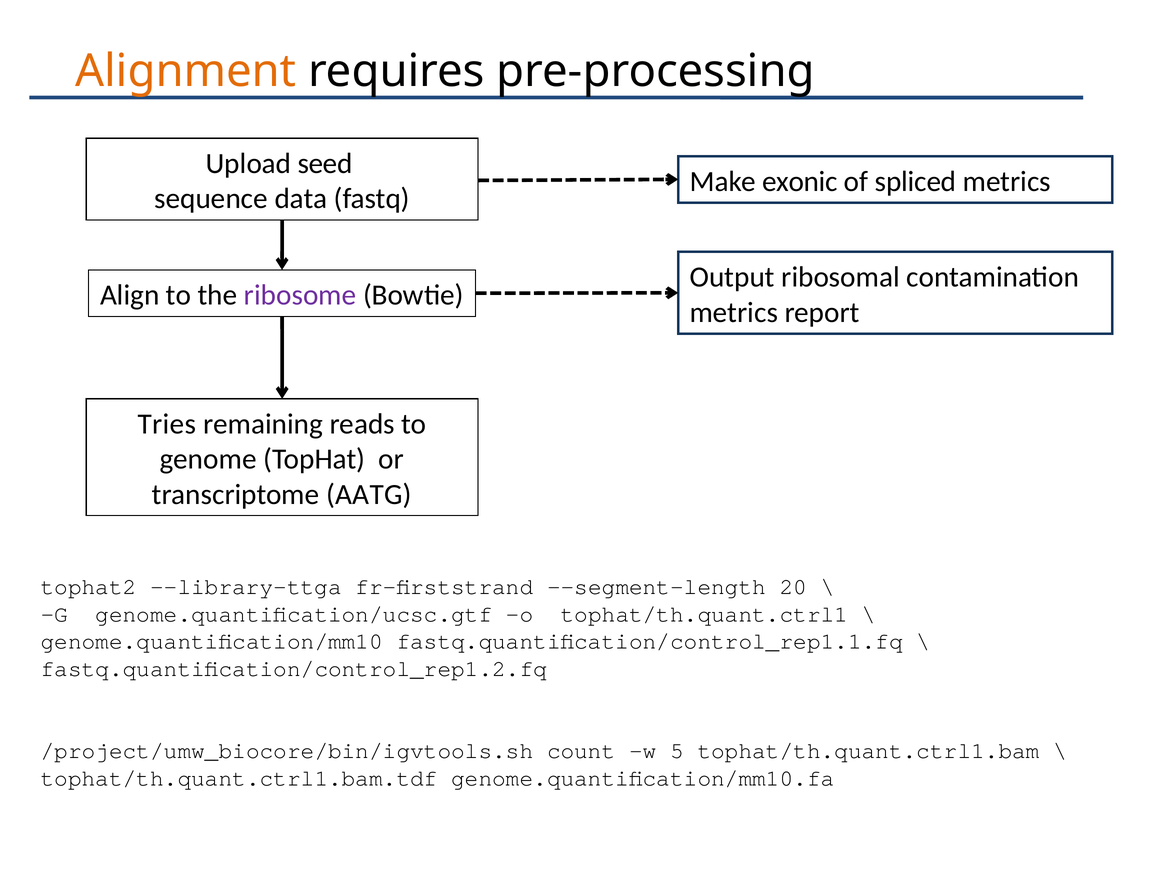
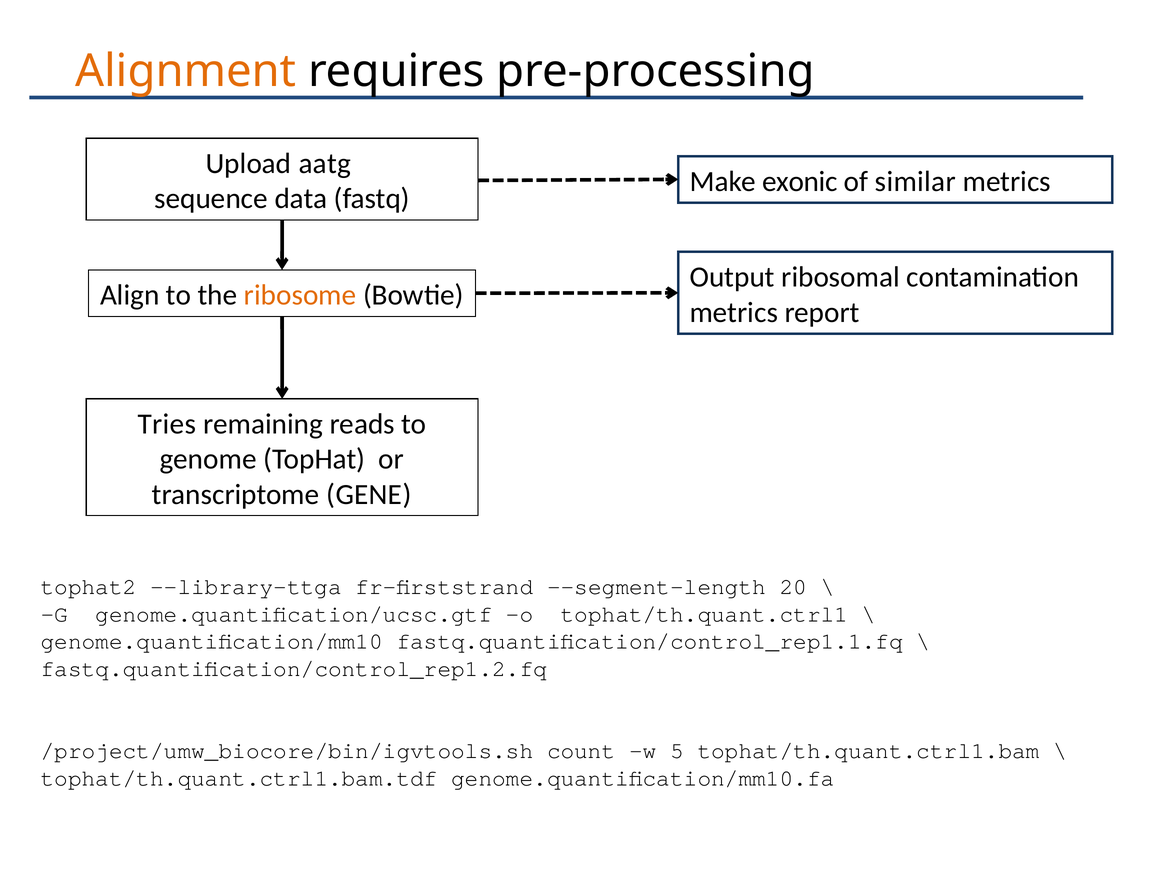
seed: seed -> aatg
spliced: spliced -> similar
ribosome colour: purple -> orange
AATG: AATG -> GENE
